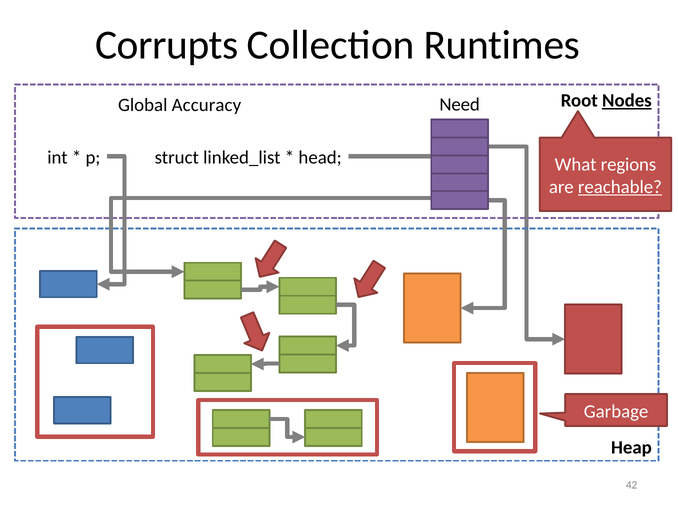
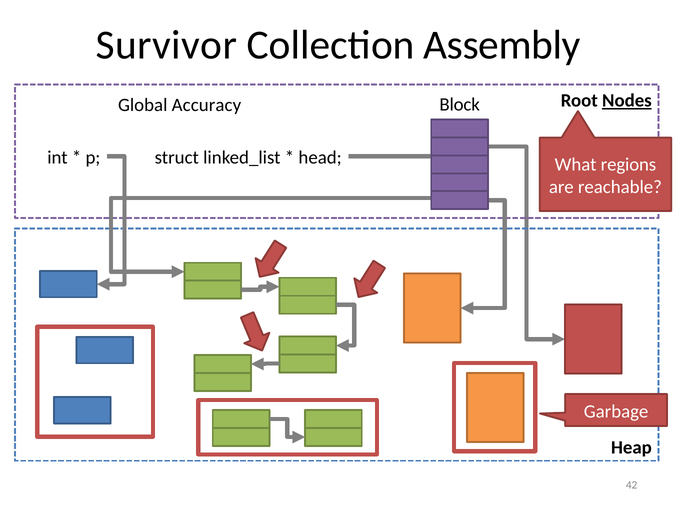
Corrupts: Corrupts -> Survivor
Runtimes: Runtimes -> Assembly
Need: Need -> Block
reachable underline: present -> none
